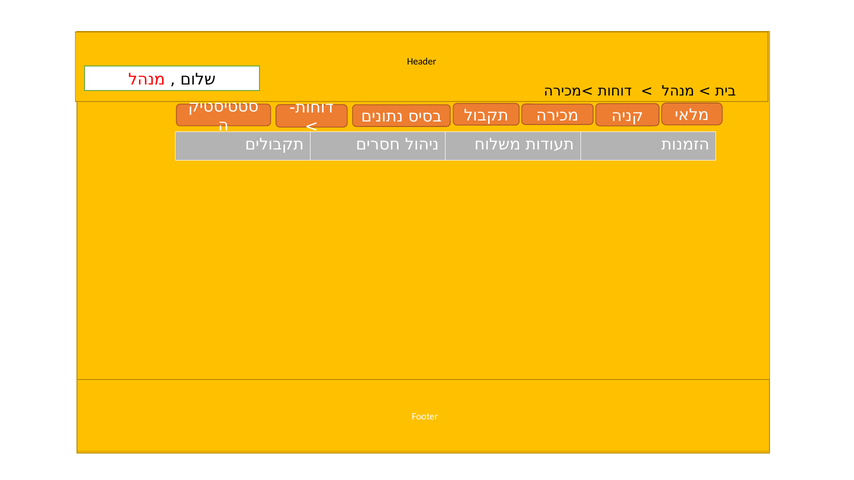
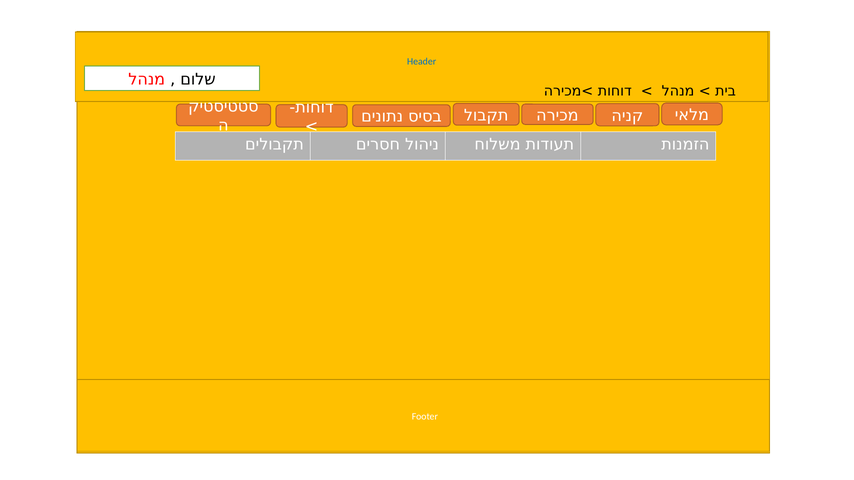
Header colour: black -> blue
